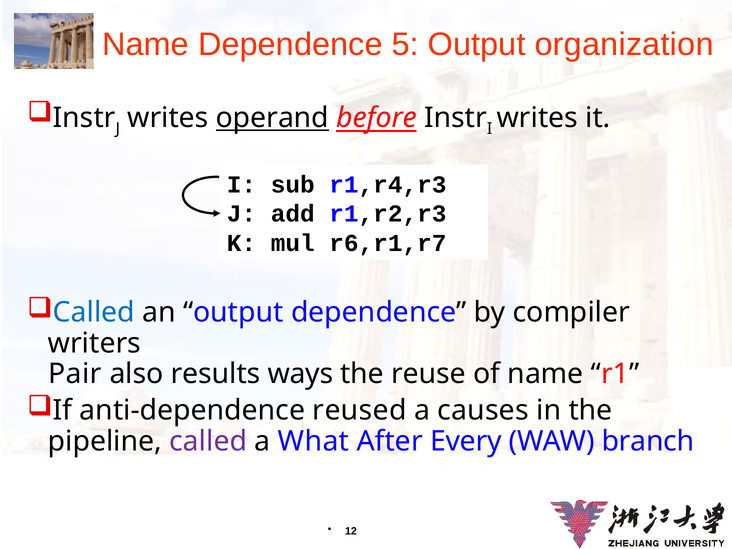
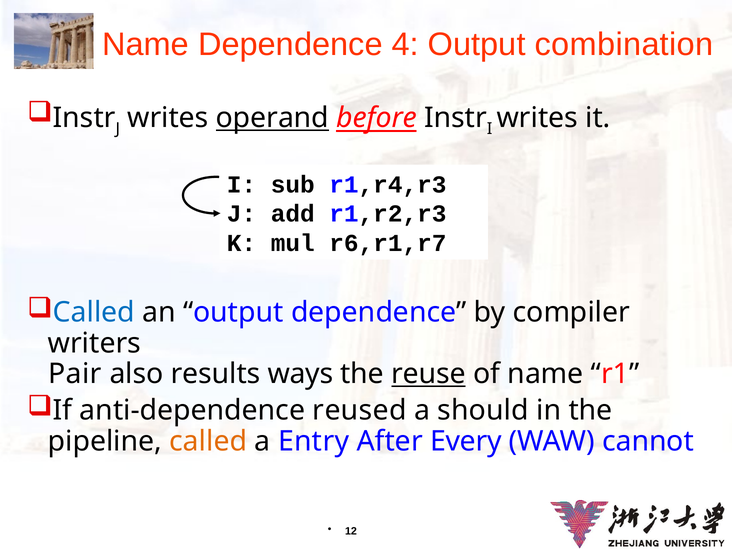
5: 5 -> 4
organization: organization -> combination
reuse underline: none -> present
causes: causes -> should
called at (208, 441) colour: purple -> orange
What: What -> Entry
branch: branch -> cannot
